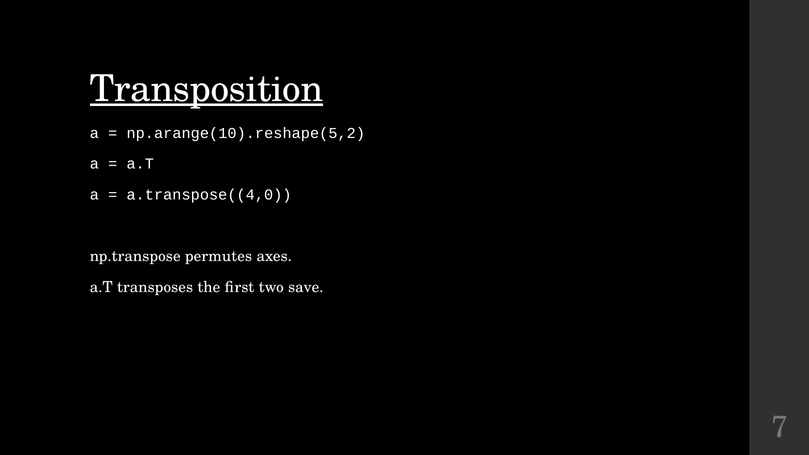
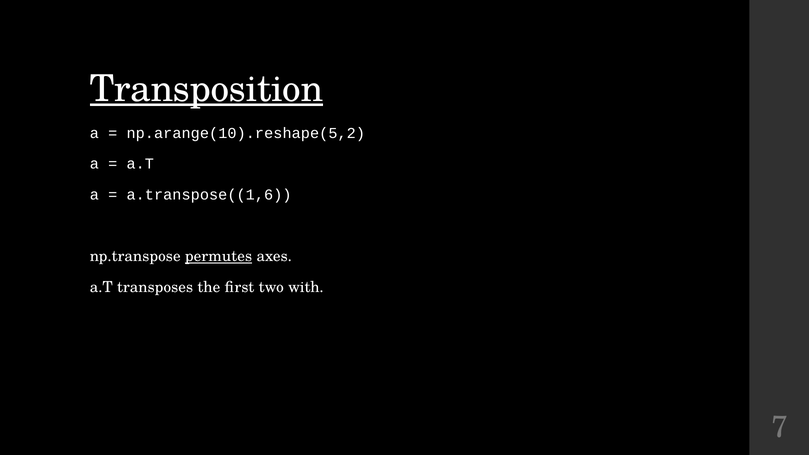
a.transpose((4,0: a.transpose((4,0 -> a.transpose((1,6
permutes underline: none -> present
save: save -> with
